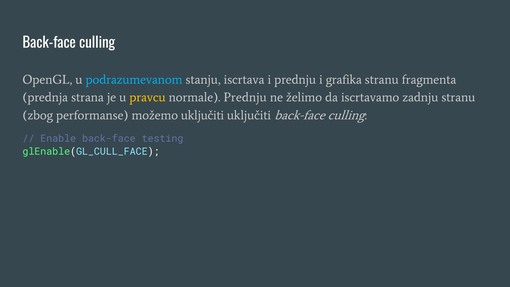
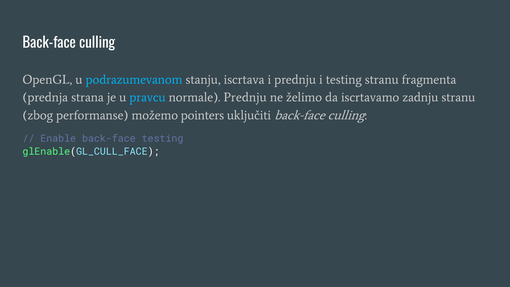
i grafika: grafika -> testing
pravcu colour: yellow -> light blue
možemo uključiti: uključiti -> pointers
